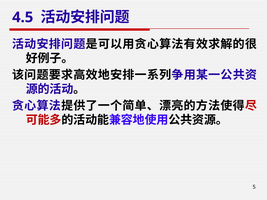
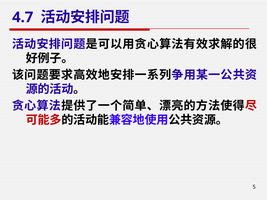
4.5: 4.5 -> 4.7
